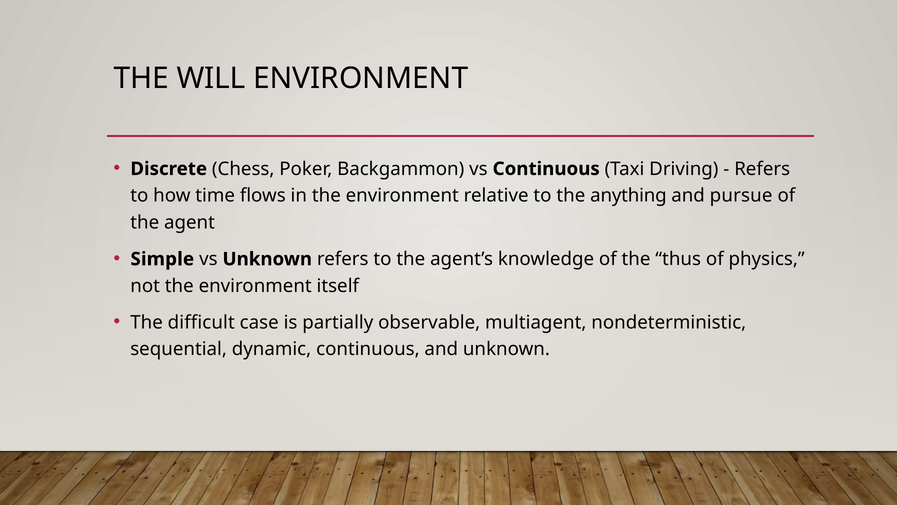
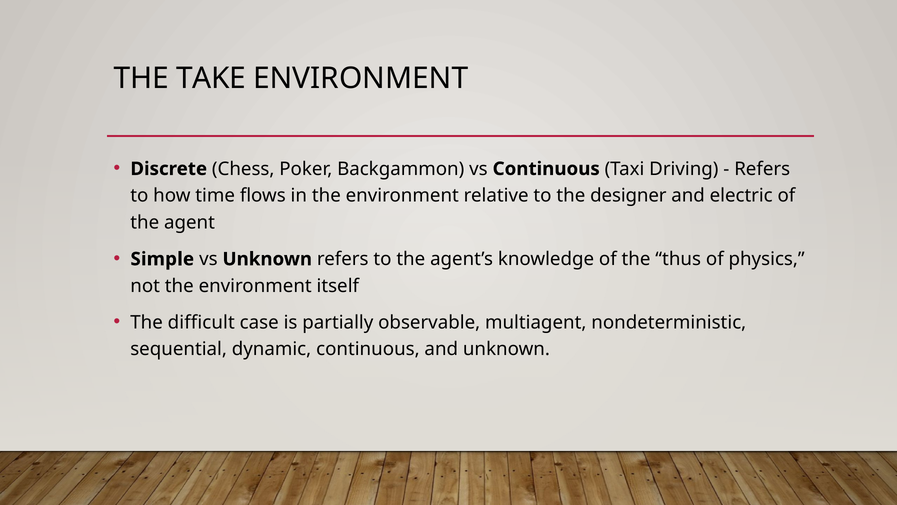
WILL: WILL -> TAKE
anything: anything -> designer
pursue: pursue -> electric
